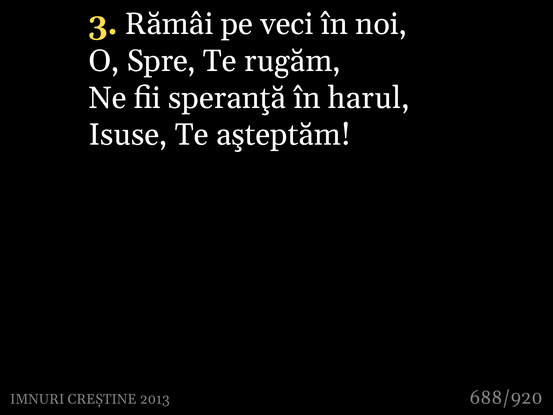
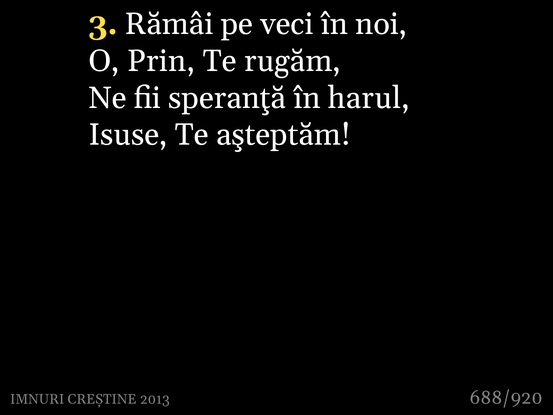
Spre: Spre -> Prin
